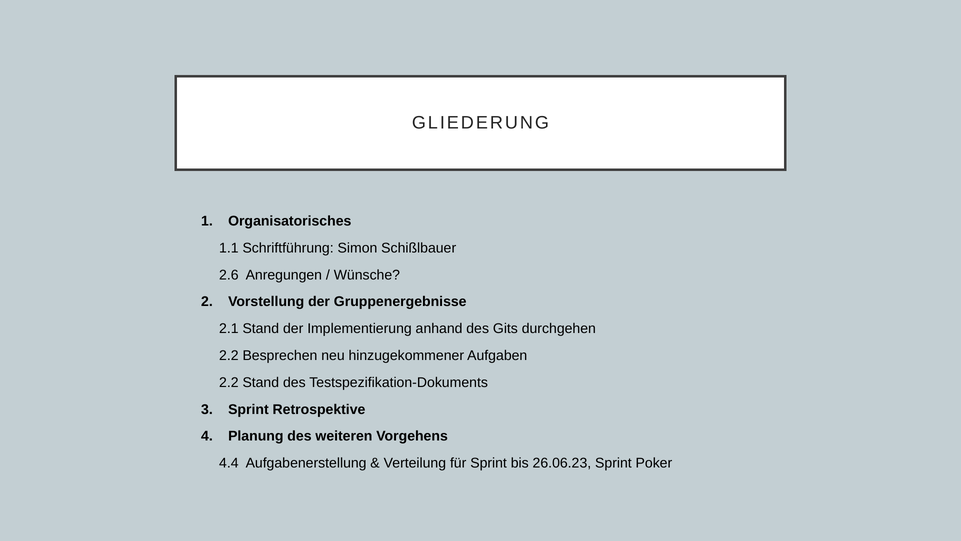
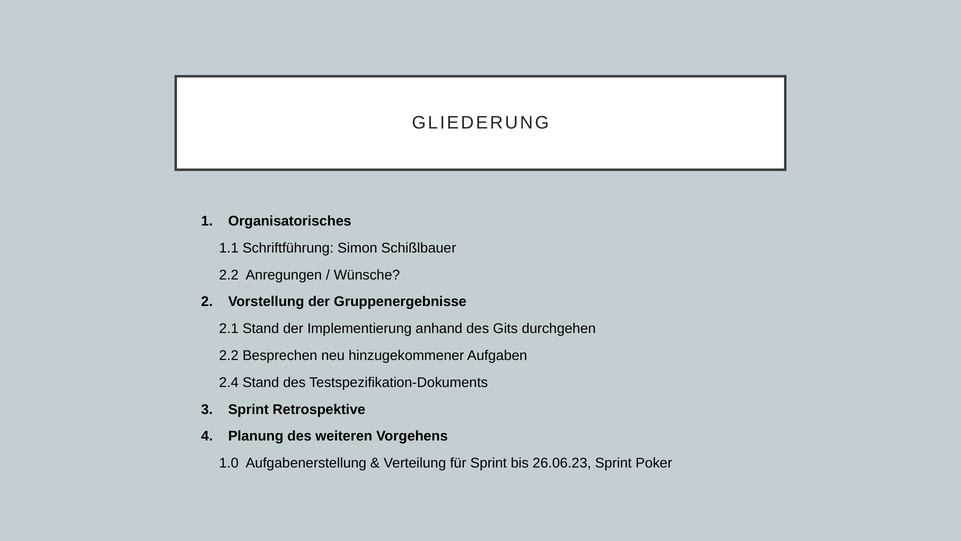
2.6 at (229, 275): 2.6 -> 2.2
2.2 at (229, 382): 2.2 -> 2.4
4.4: 4.4 -> 1.0
